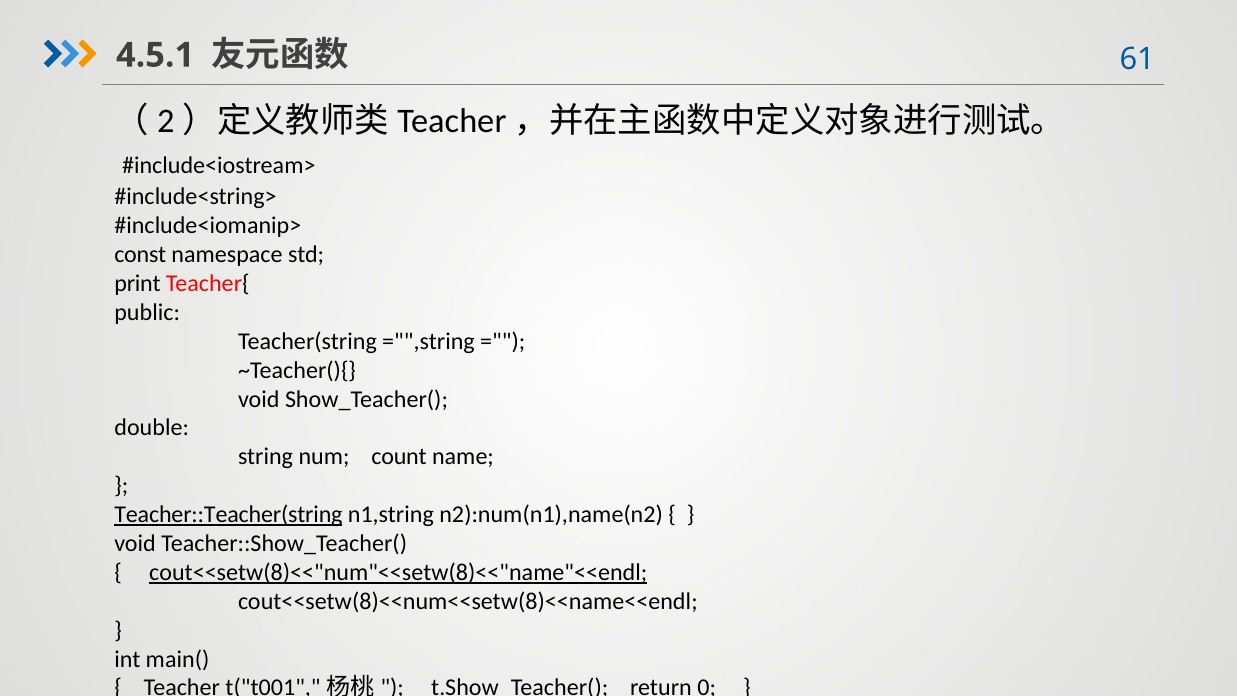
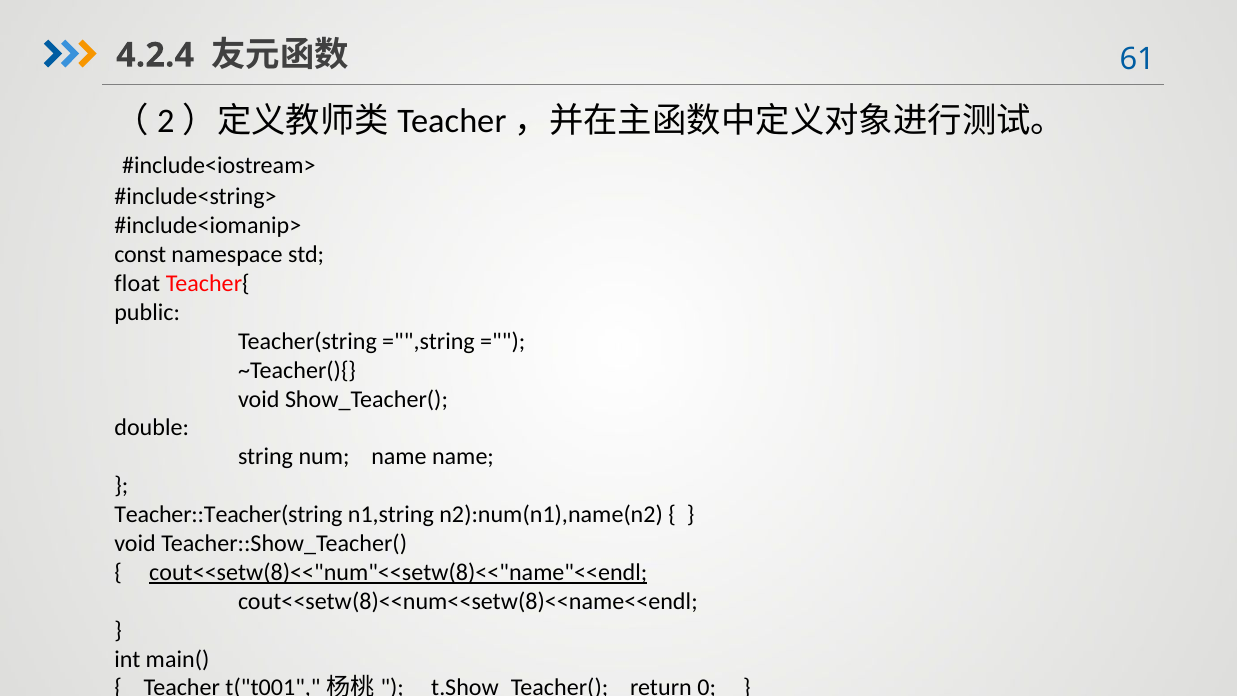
4.5.1: 4.5.1 -> 4.2.4
print: print -> float
num count: count -> name
Teacher::Teacher(string underline: present -> none
